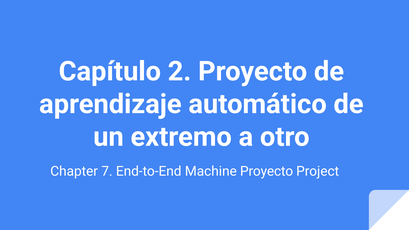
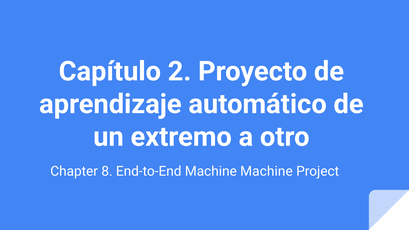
7: 7 -> 8
Machine Proyecto: Proyecto -> Machine
